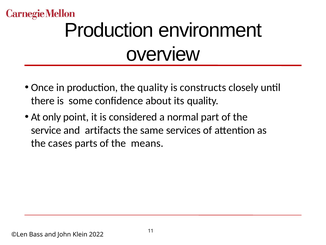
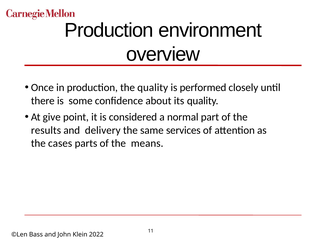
constructs: constructs -> performed
only: only -> give
service: service -> results
artifacts: artifacts -> delivery
